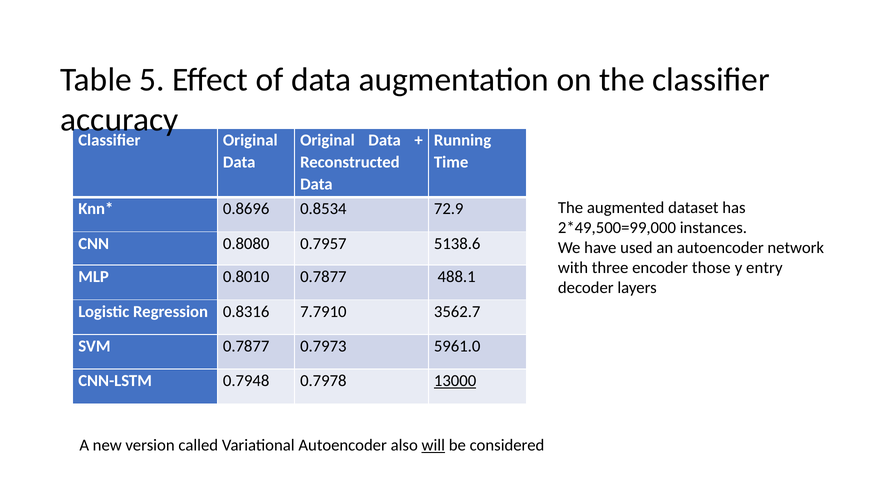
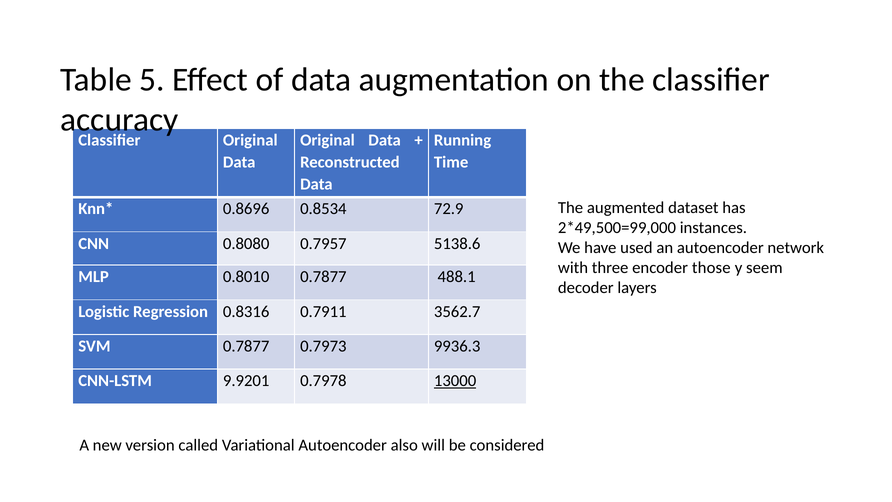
entry: entry -> seem
7.7910: 7.7910 -> 0.7911
5961.0: 5961.0 -> 9936.3
0.7948: 0.7948 -> 9.9201
will underline: present -> none
